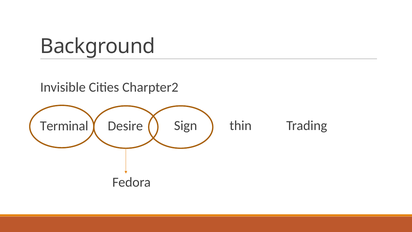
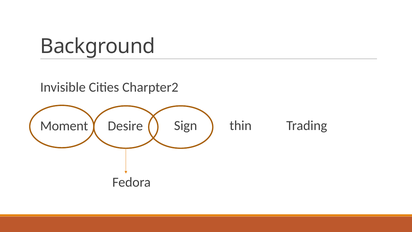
Terminal: Terminal -> Moment
